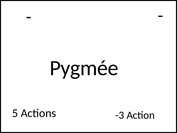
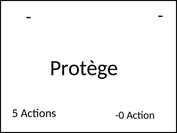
Pygmée: Pygmée -> Protège
-3: -3 -> -0
